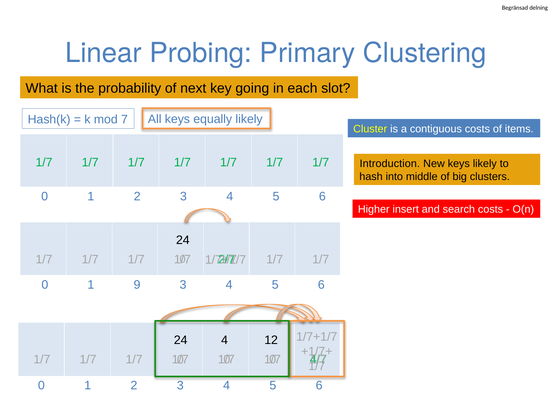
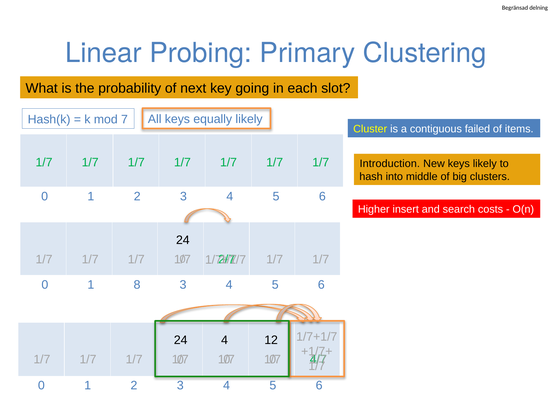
contiguous costs: costs -> failed
9: 9 -> 8
